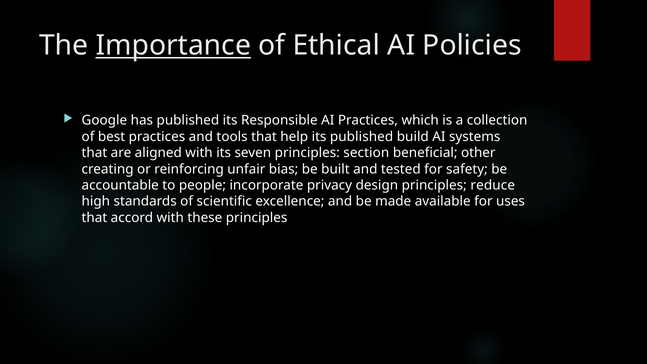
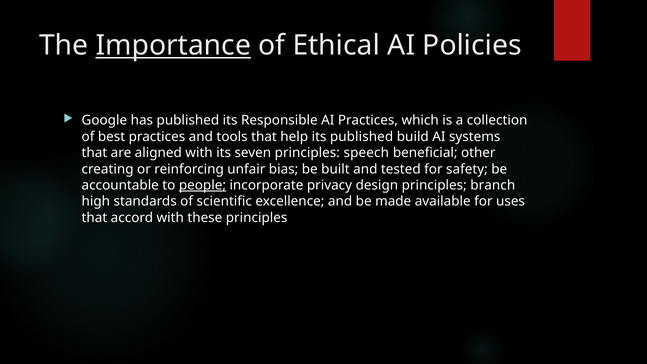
section: section -> speech
people underline: none -> present
reduce: reduce -> branch
